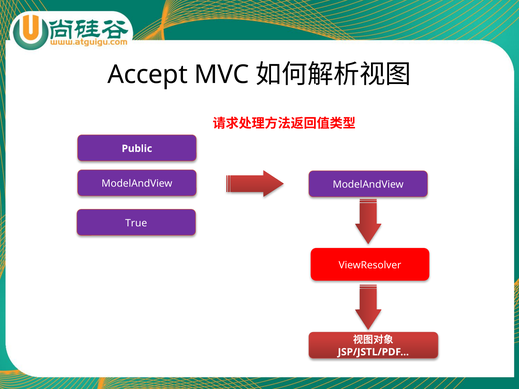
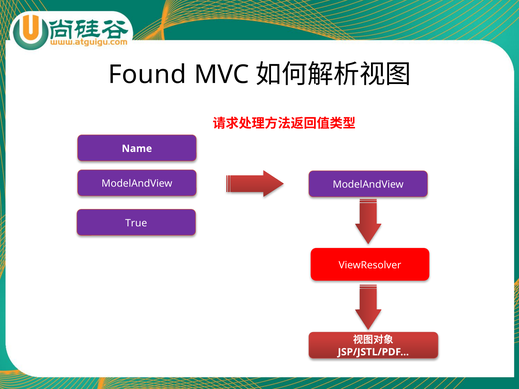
Accept: Accept -> Found
Public: Public -> Name
